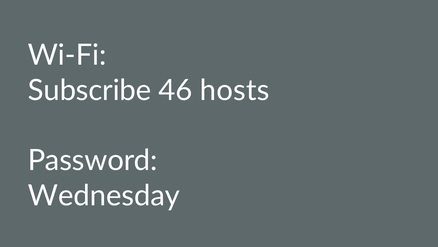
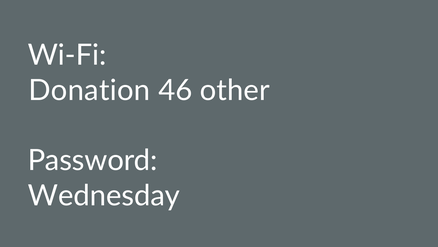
Subscribe: Subscribe -> Donation
hosts: hosts -> other
